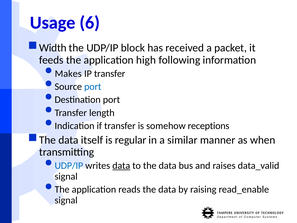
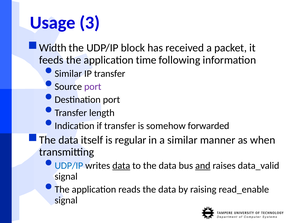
6: 6 -> 3
high: high -> time
Makes at (68, 73): Makes -> Similar
port at (93, 87) colour: blue -> purple
receptions: receptions -> forwarded
and underline: none -> present
